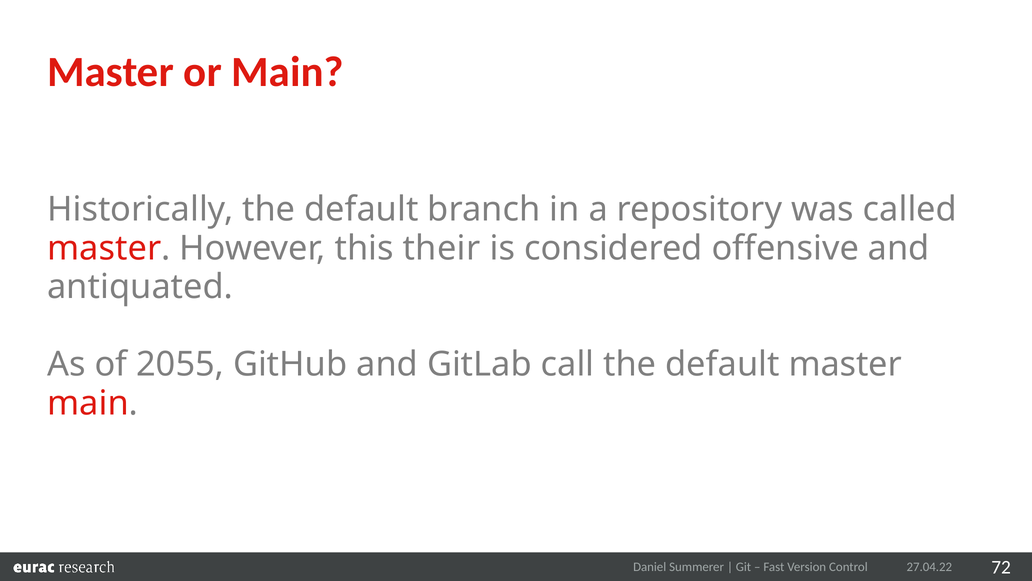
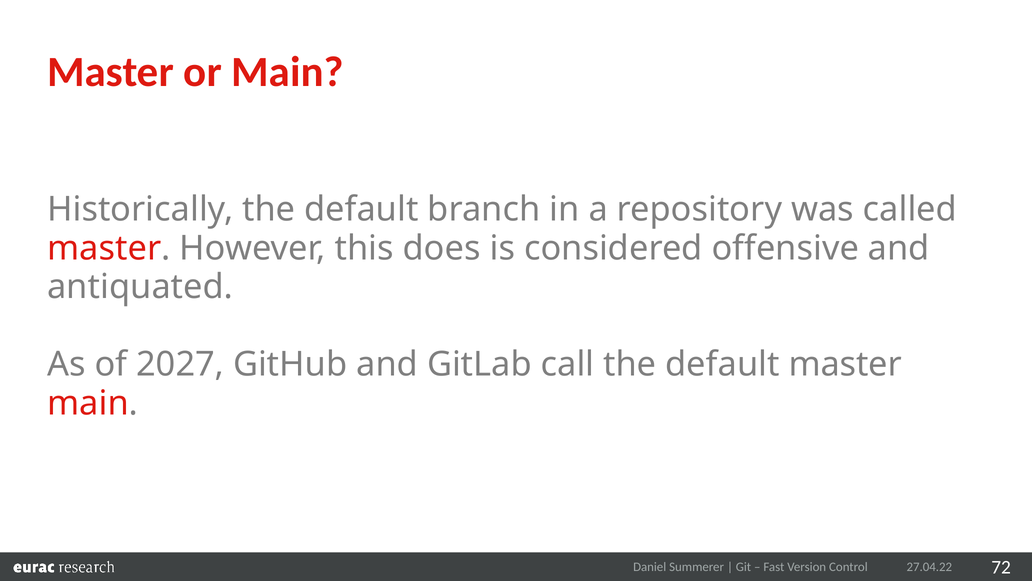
their: their -> does
2055: 2055 -> 2027
